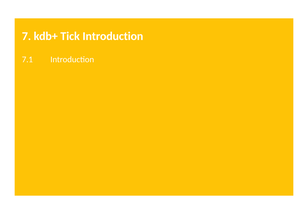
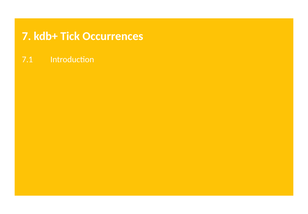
Tick Introduction: Introduction -> Occurrences
